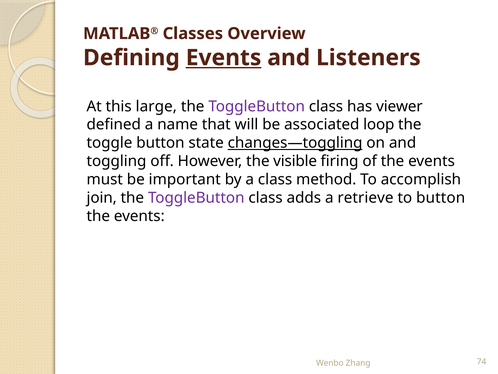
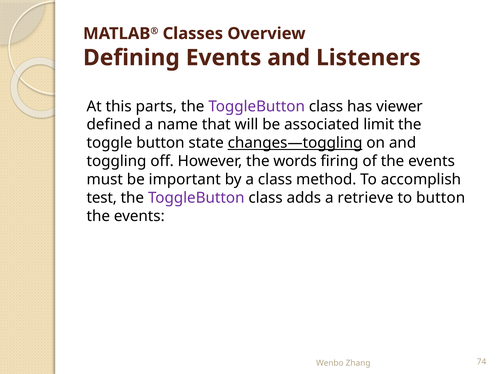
Events at (224, 58) underline: present -> none
large: large -> parts
loop: loop -> limit
visible: visible -> words
join: join -> test
